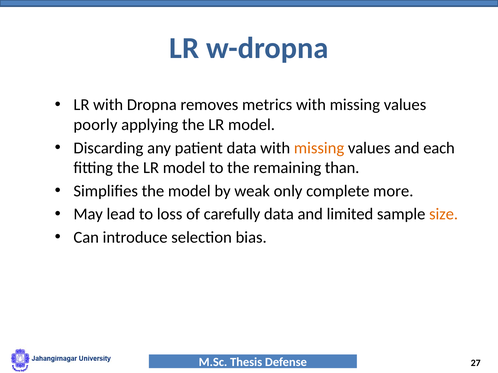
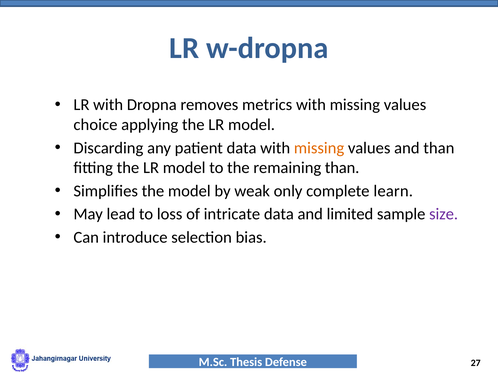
poorly: poorly -> choice
and each: each -> than
more: more -> learn
carefully: carefully -> intricate
size colour: orange -> purple
